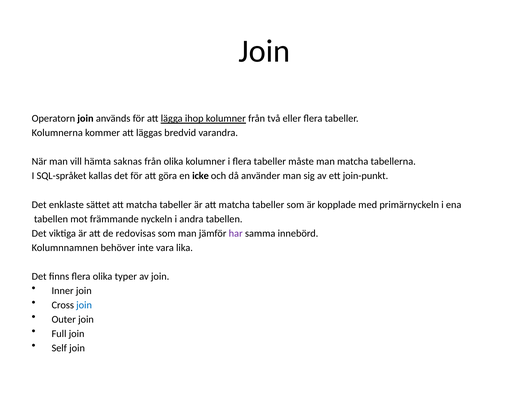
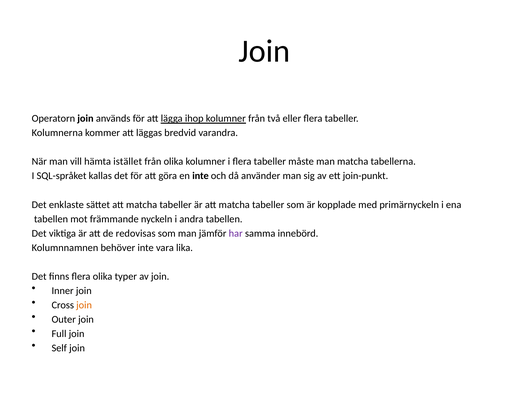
saknas: saknas -> istället
en icke: icke -> inte
join at (84, 305) colour: blue -> orange
